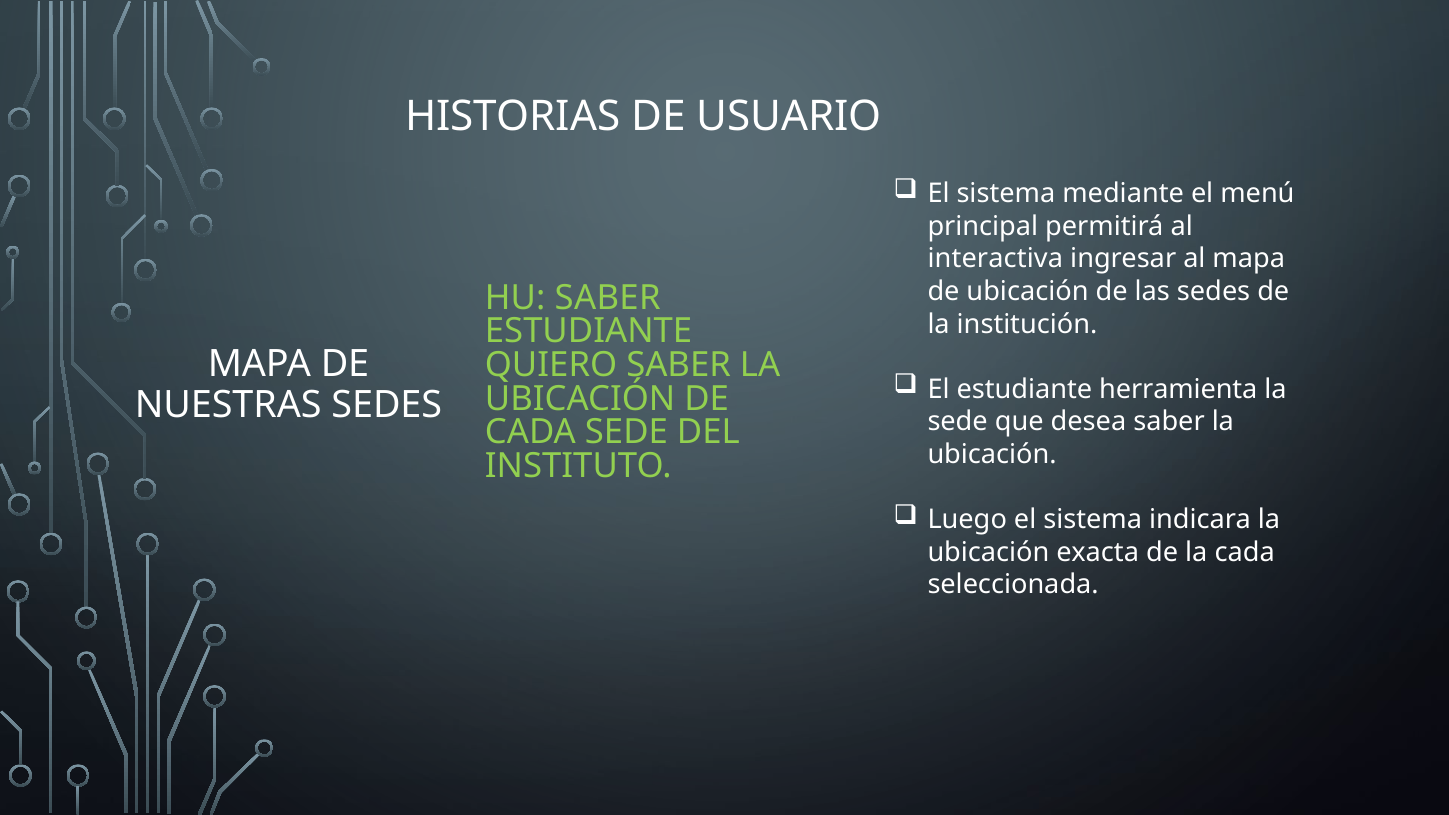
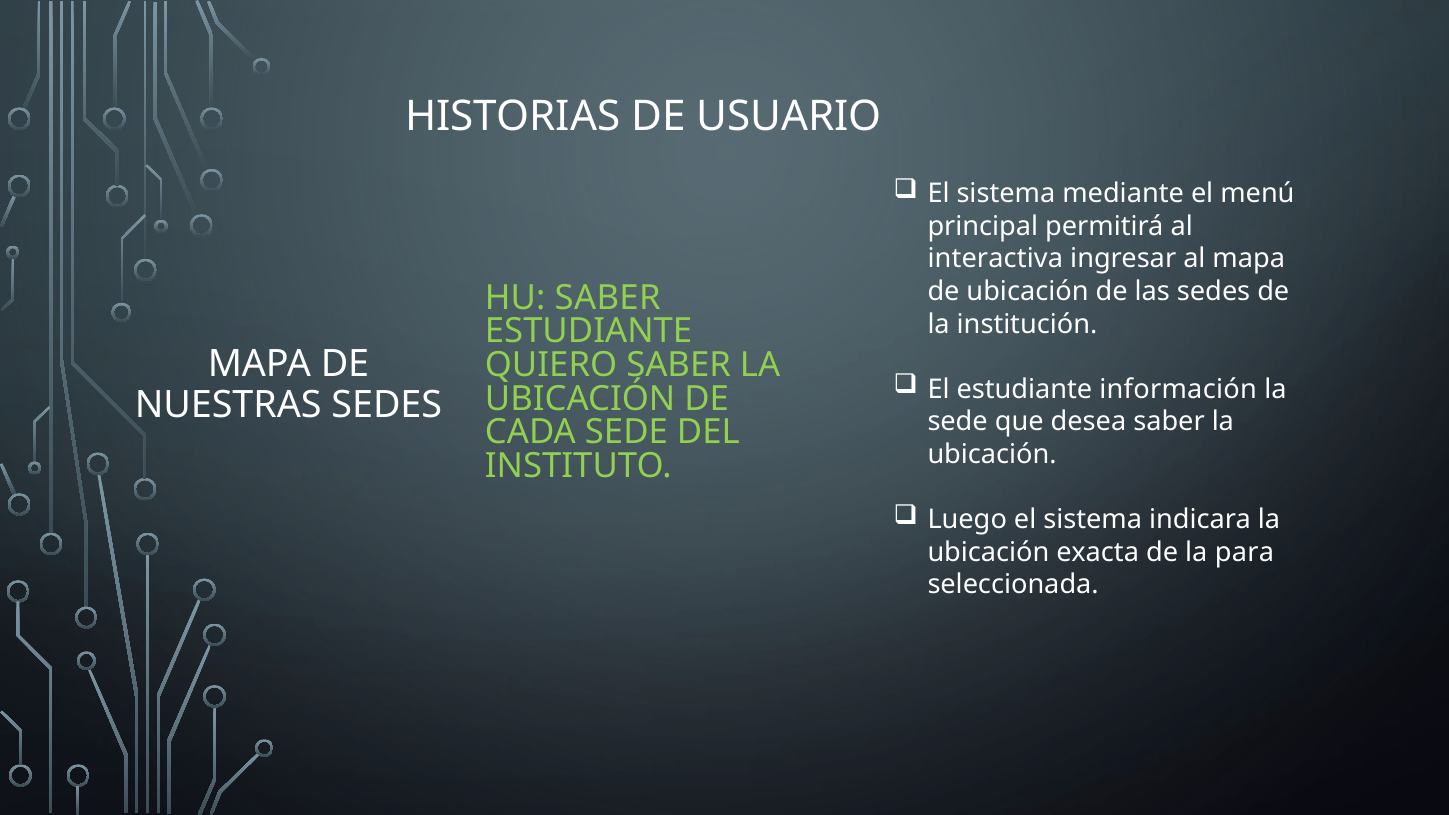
herramienta: herramienta -> información
la cada: cada -> para
